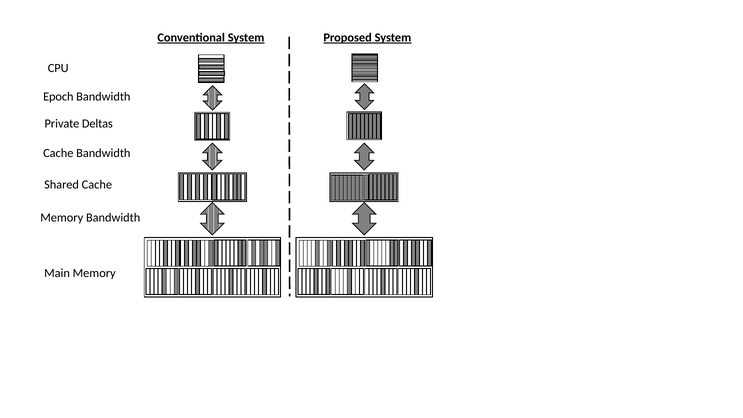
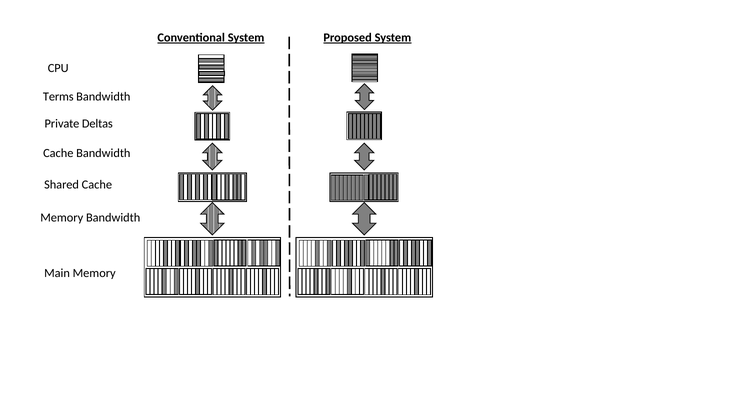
Epoch: Epoch -> Terms
